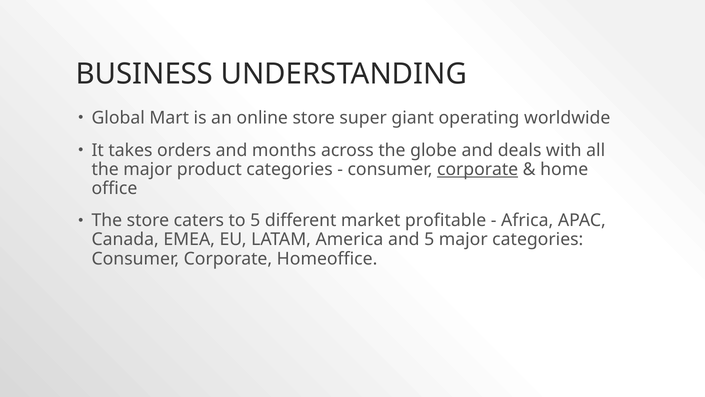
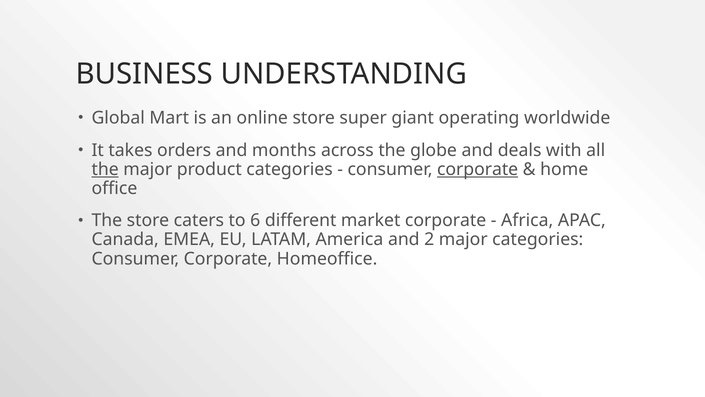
the at (105, 169) underline: none -> present
to 5: 5 -> 6
market profitable: profitable -> corporate
and 5: 5 -> 2
